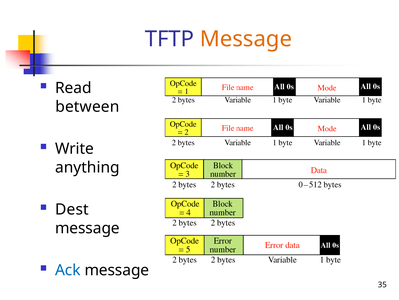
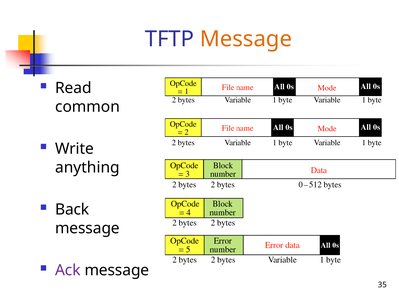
between: between -> common
Dest: Dest -> Back
Ack colour: blue -> purple
